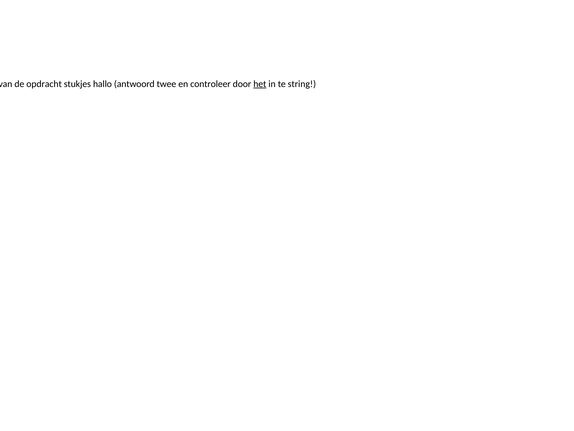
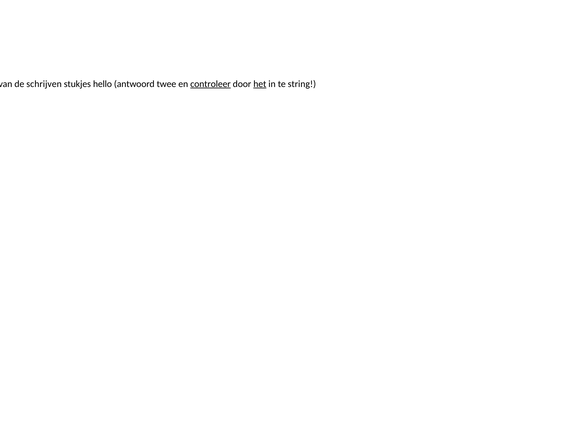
opdracht: opdracht -> schrijven
hallo: hallo -> hello
controleer underline: none -> present
